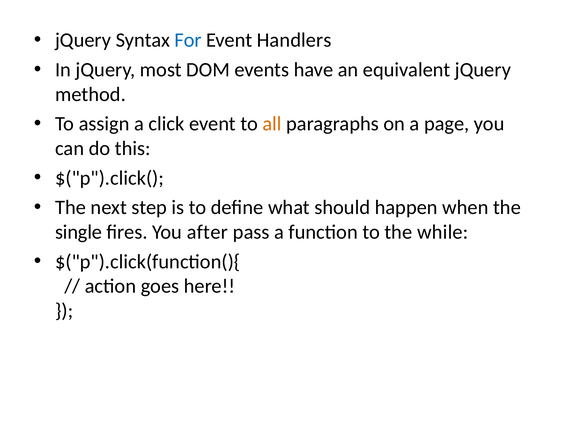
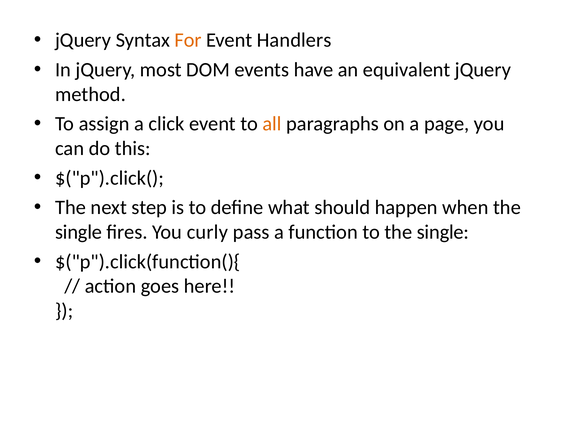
For colour: blue -> orange
after: after -> curly
to the while: while -> single
